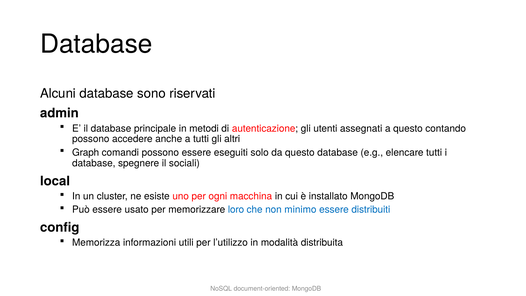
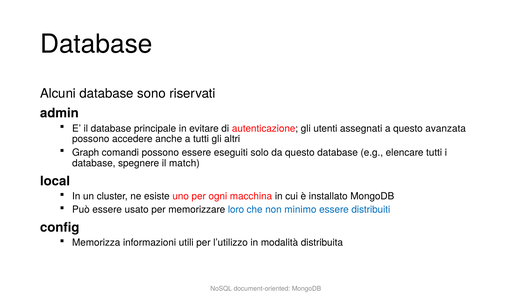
metodi: metodi -> evitare
contando: contando -> avanzata
sociali: sociali -> match
